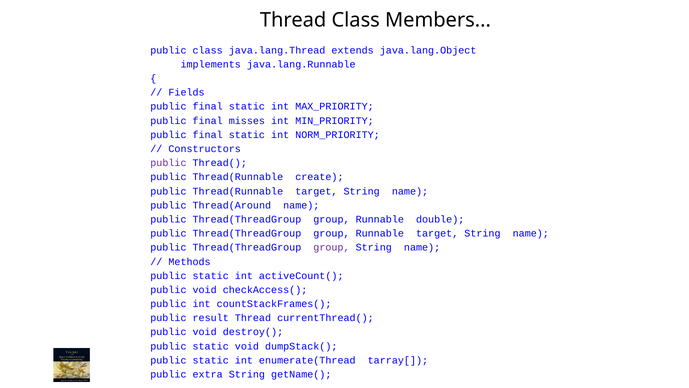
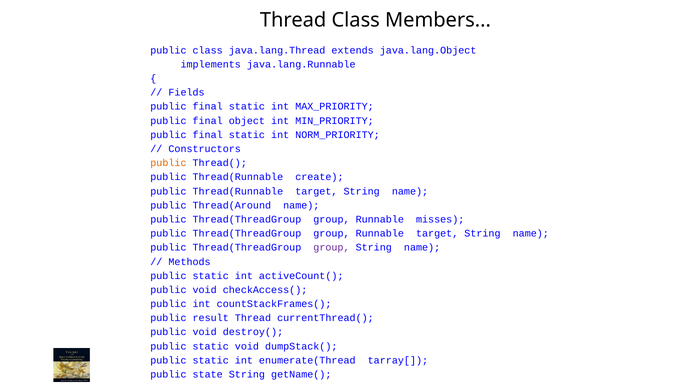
misses: misses -> object
public at (168, 163) colour: purple -> orange
double: double -> misses
extra: extra -> state
